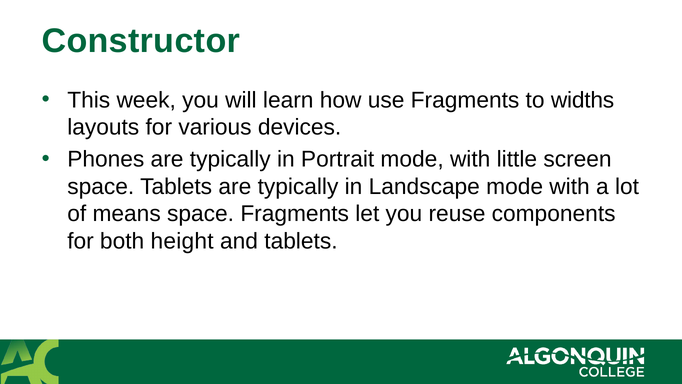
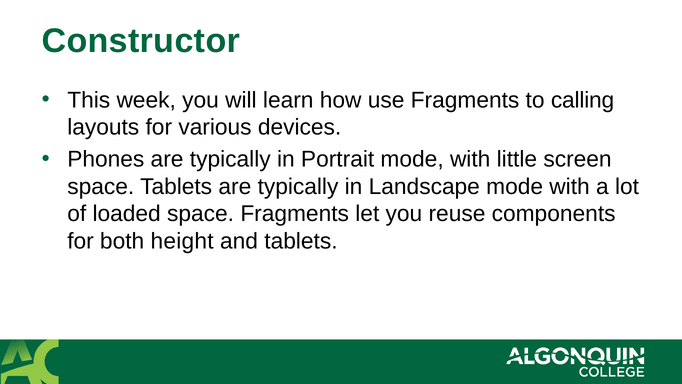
widths: widths -> calling
means: means -> loaded
